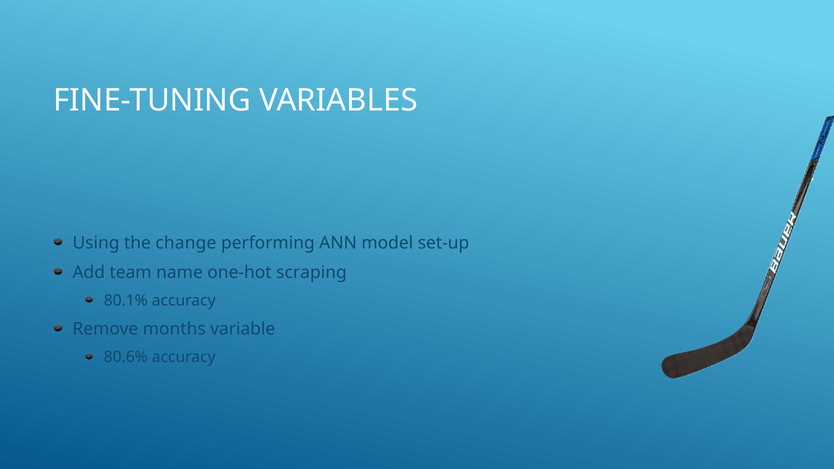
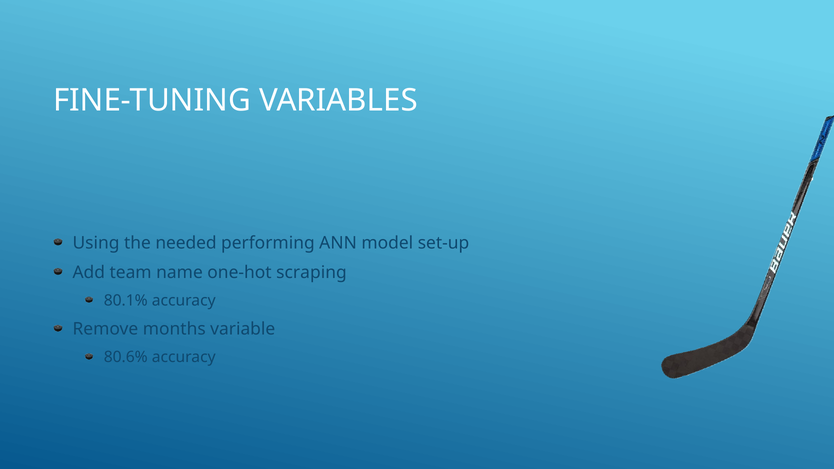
change: change -> needed
